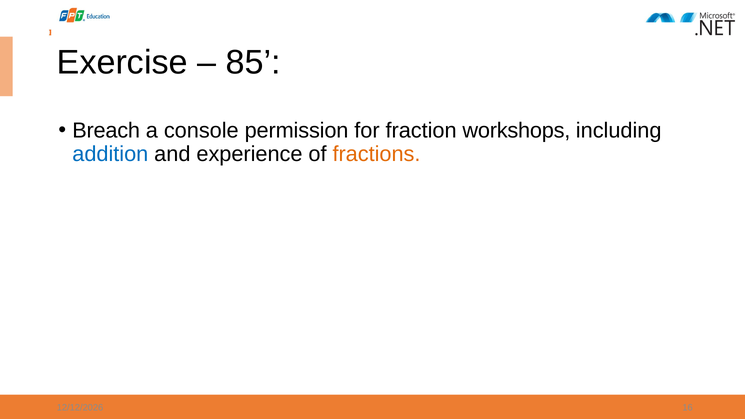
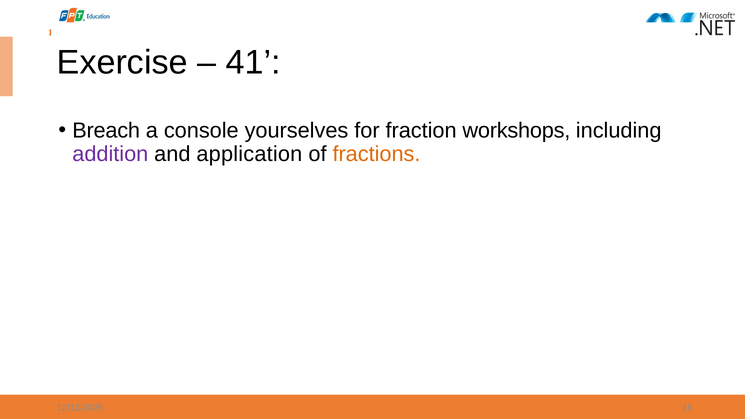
85: 85 -> 41
permission: permission -> yourselves
addition colour: blue -> purple
experience: experience -> application
